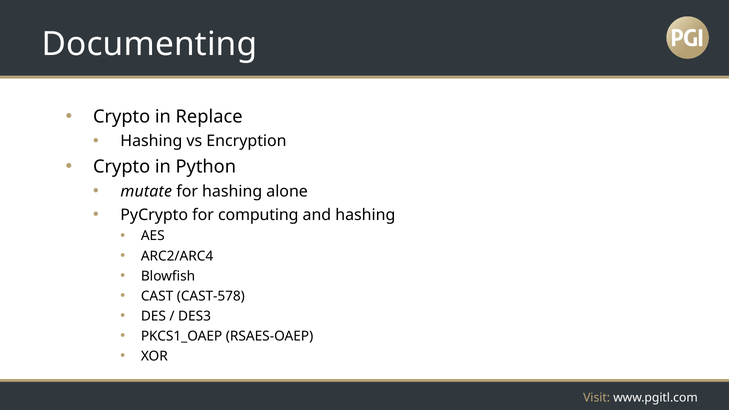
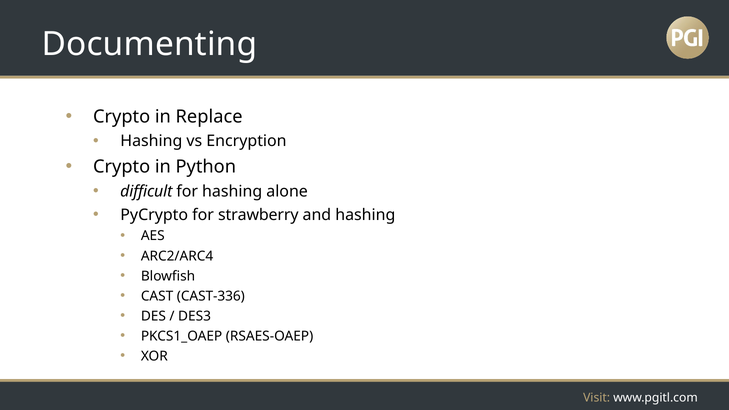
mutate: mutate -> difficult
computing: computing -> strawberry
CAST-578: CAST-578 -> CAST-336
